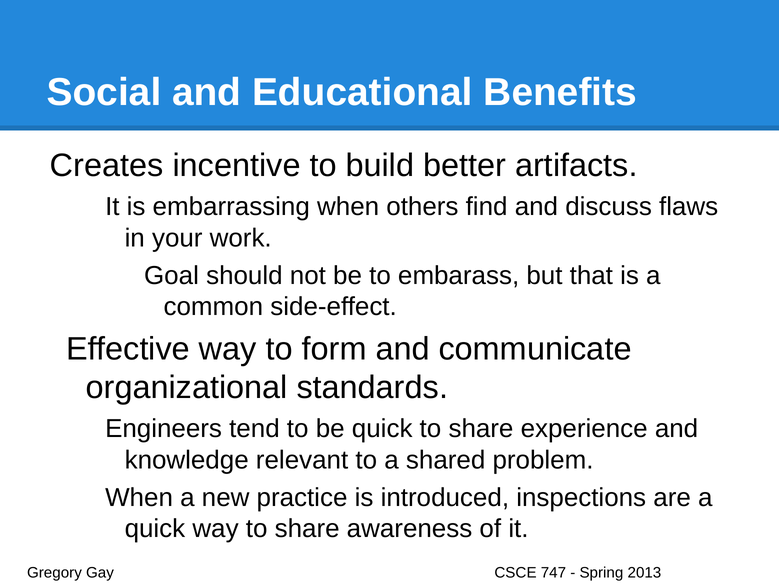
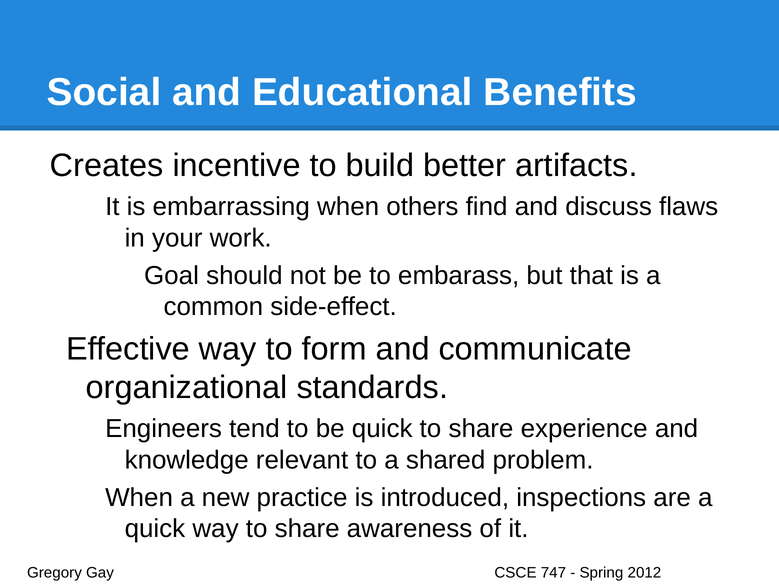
2013: 2013 -> 2012
